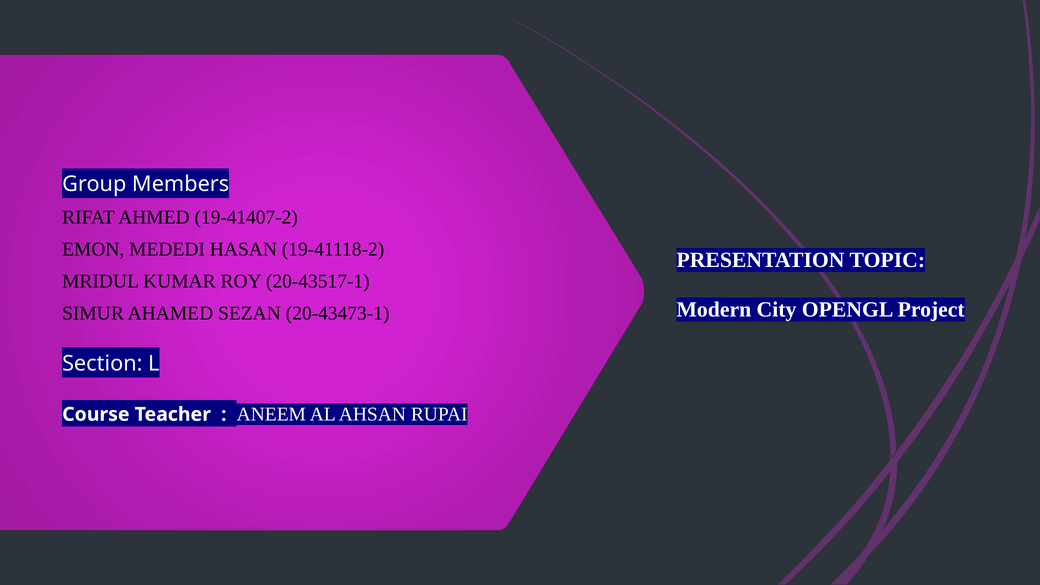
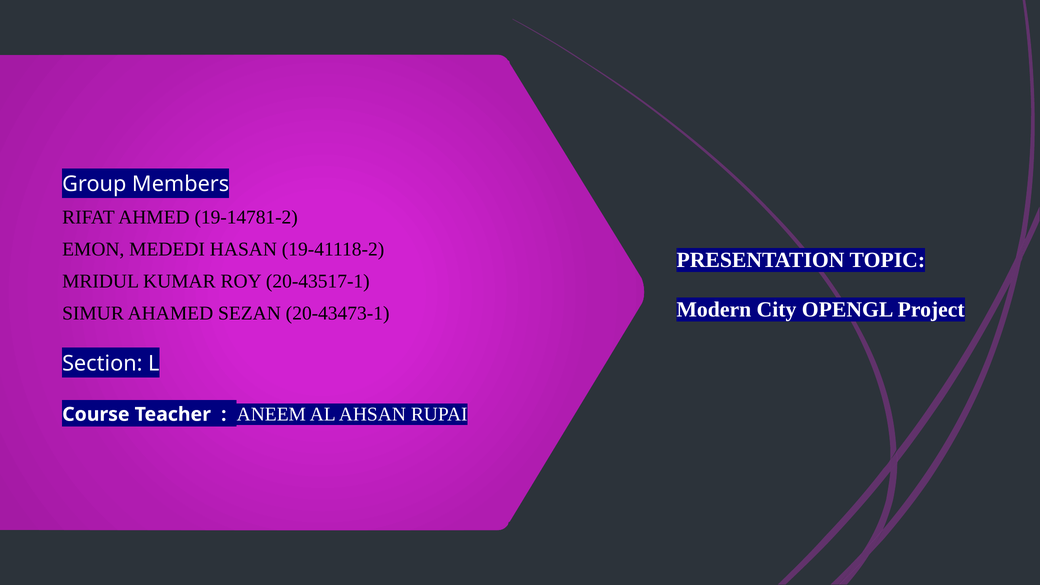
19-41407-2: 19-41407-2 -> 19-14781-2
